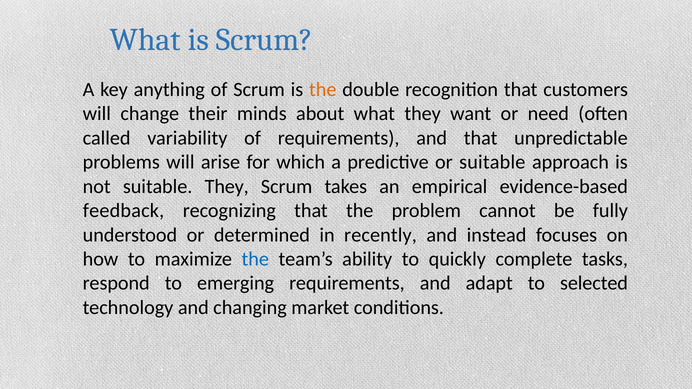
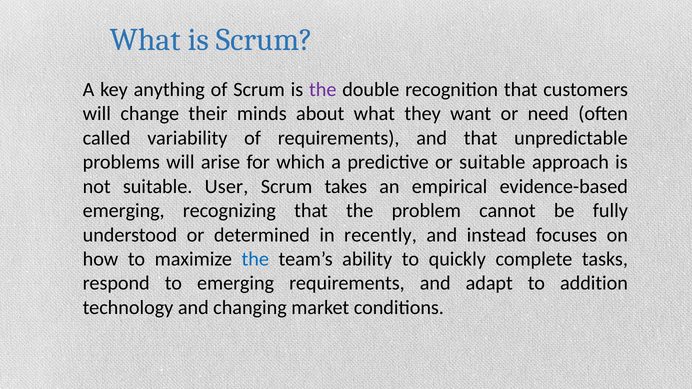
the at (323, 90) colour: orange -> purple
suitable They: They -> User
feedback at (124, 211): feedback -> emerging
selected: selected -> addition
